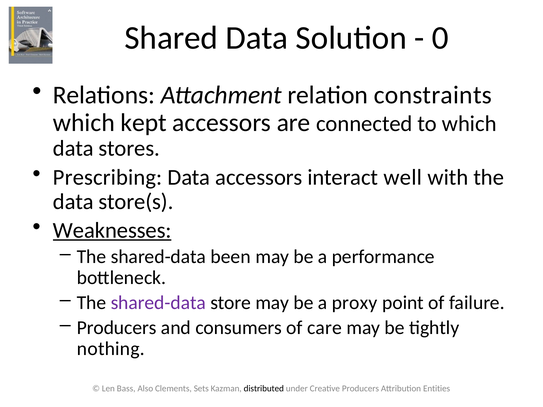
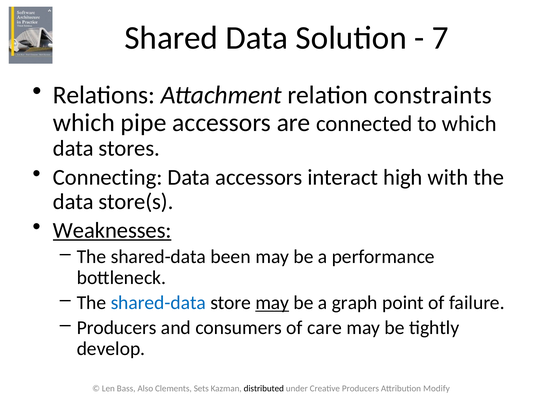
0: 0 -> 7
kept: kept -> pipe
Prescribing: Prescribing -> Connecting
well: well -> high
shared-data at (158, 303) colour: purple -> blue
may at (272, 303) underline: none -> present
proxy: proxy -> graph
nothing: nothing -> develop
Entities: Entities -> Modify
